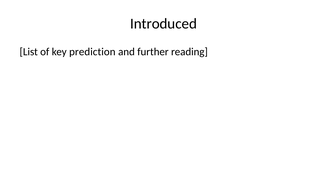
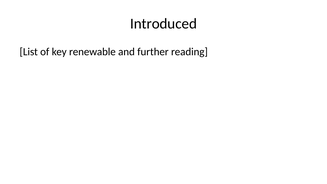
prediction: prediction -> renewable
